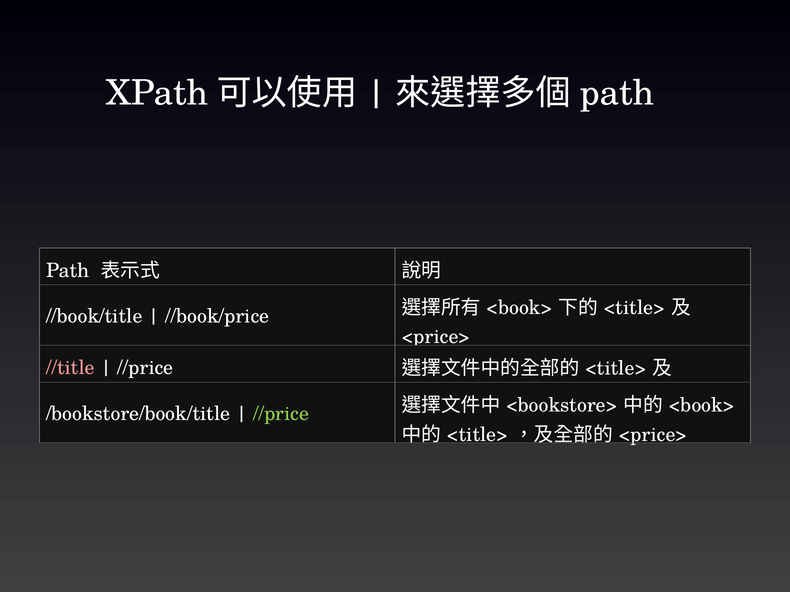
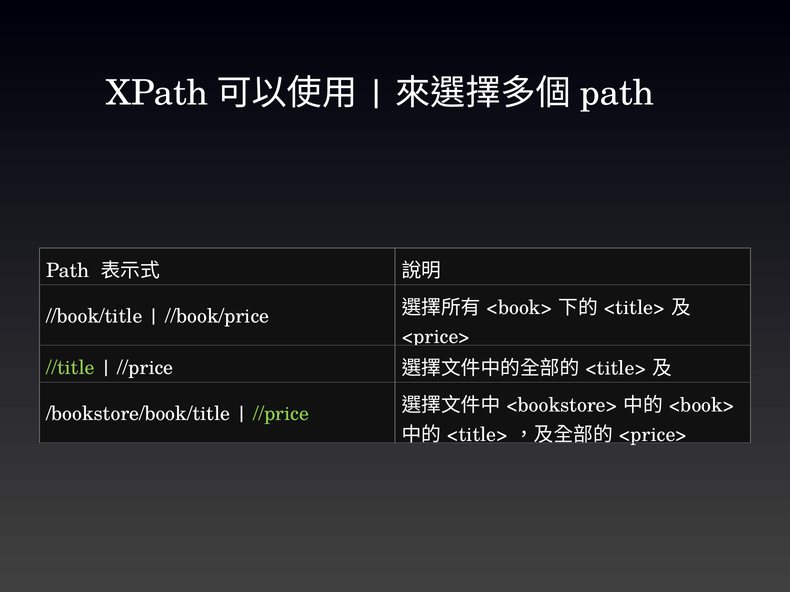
//title colour: pink -> light green
